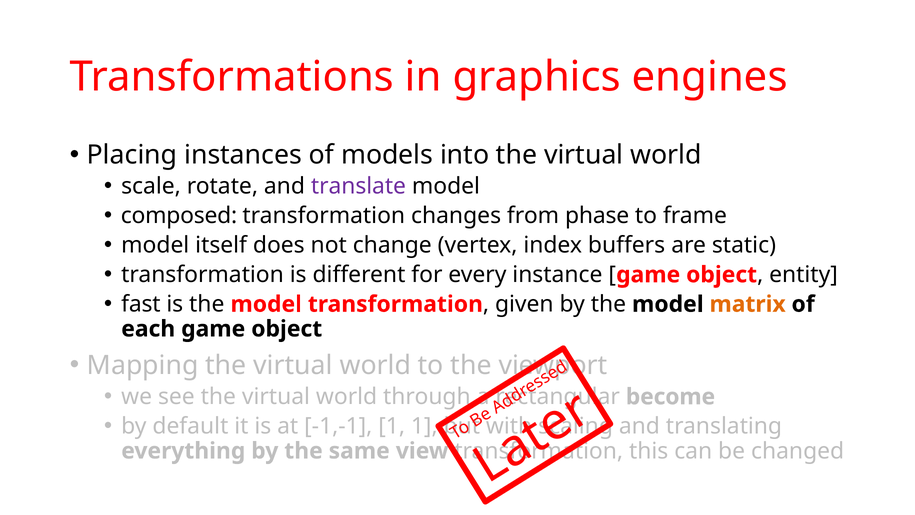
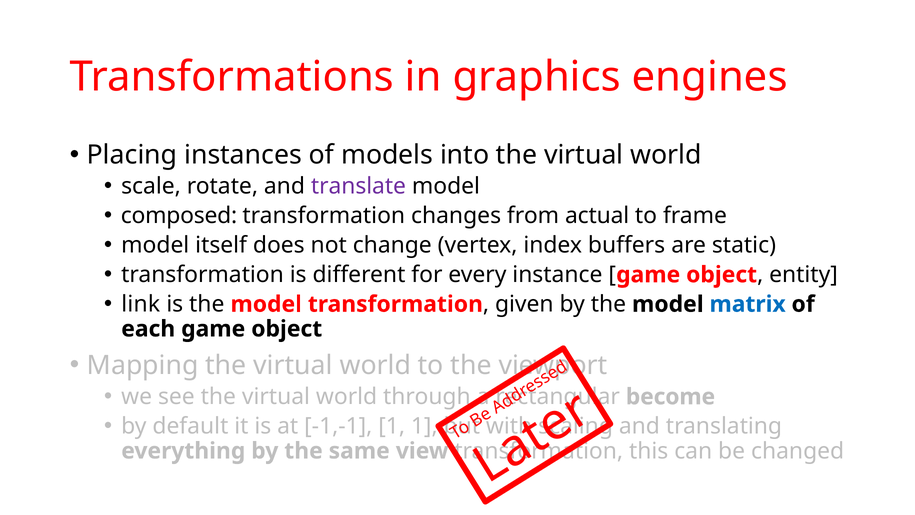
phase: phase -> actual
fast: fast -> link
matrix colour: orange -> blue
